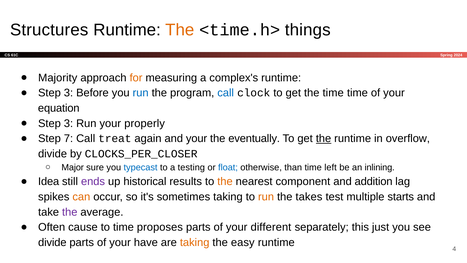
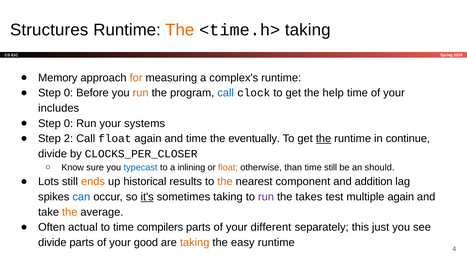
<time.h> things: things -> taking
Majority: Majority -> Memory
3 at (68, 93): 3 -> 0
run at (141, 93) colour: blue -> orange
the time: time -> help
equation: equation -> includes
3 at (68, 123): 3 -> 0
properly: properly -> systems
7: 7 -> 2
Call treat: treat -> float
and your: your -> time
overflow: overflow -> continue
Major: Major -> Know
testing: testing -> inlining
float at (228, 167) colour: blue -> orange
time left: left -> still
inlining: inlining -> should
Idea: Idea -> Lots
ends colour: purple -> orange
can colour: orange -> blue
it's underline: none -> present
run at (266, 197) colour: orange -> purple
multiple starts: starts -> again
the at (70, 212) colour: purple -> orange
cause: cause -> actual
proposes: proposes -> compilers
have: have -> good
